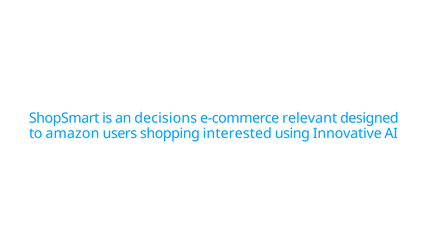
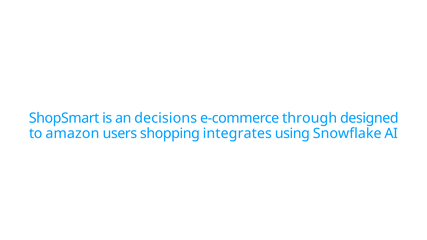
relevant: relevant -> through
interested: interested -> integrates
Innovative: Innovative -> Snowflake
